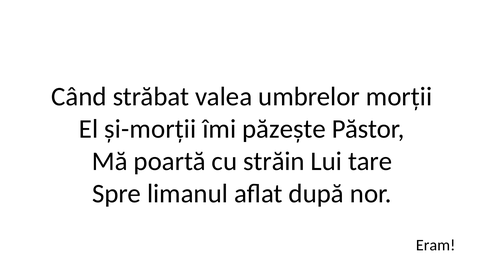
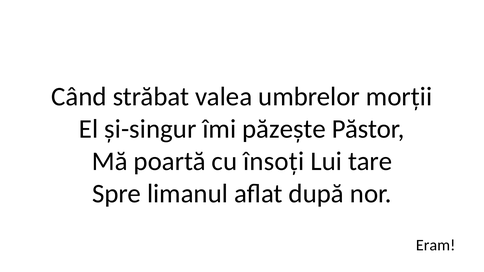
și-morții: și-morții -> și-singur
străin: străin -> însoți
